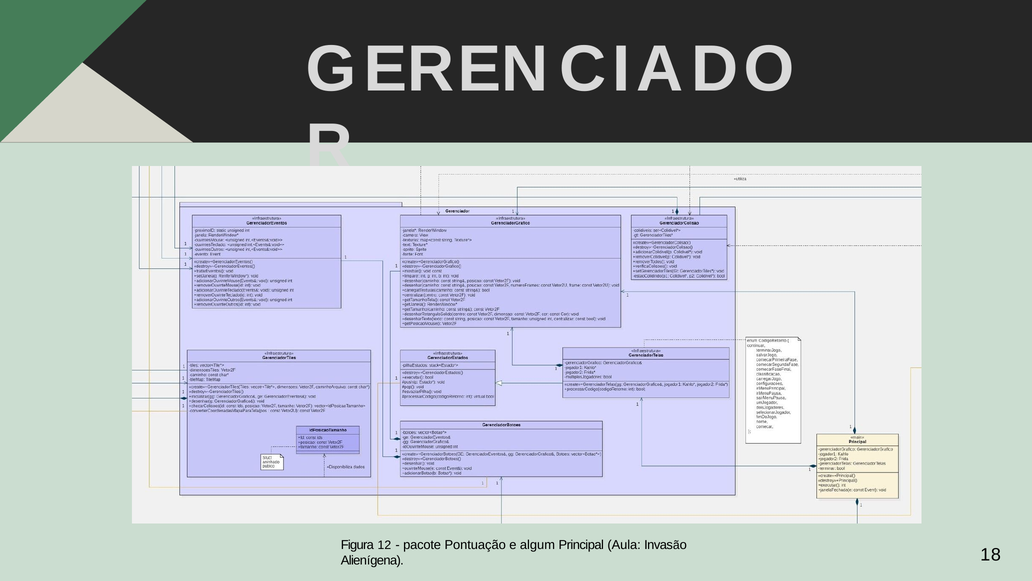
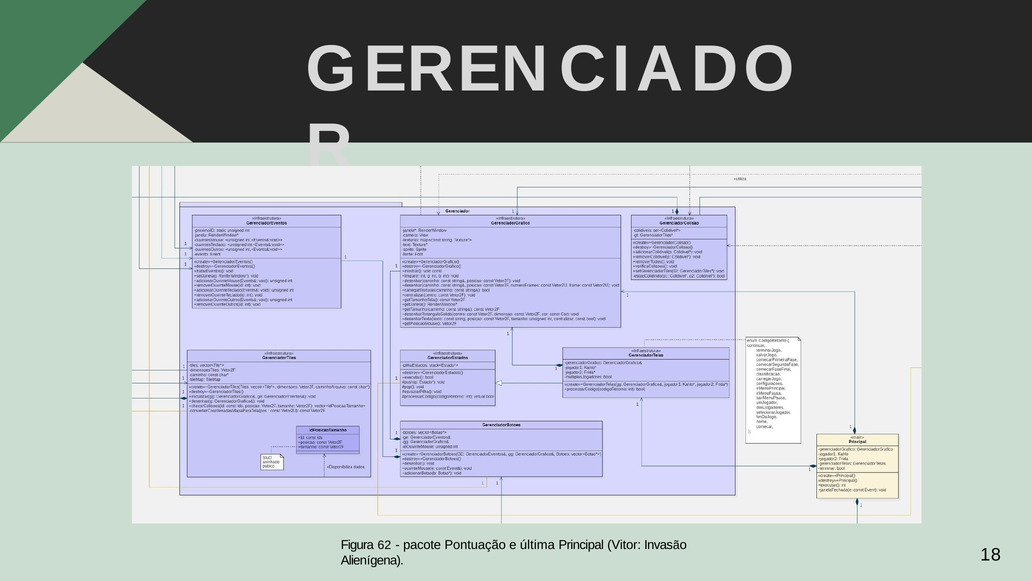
12: 12 -> 62
algum: algum -> última
Aula: Aula -> Vitor
